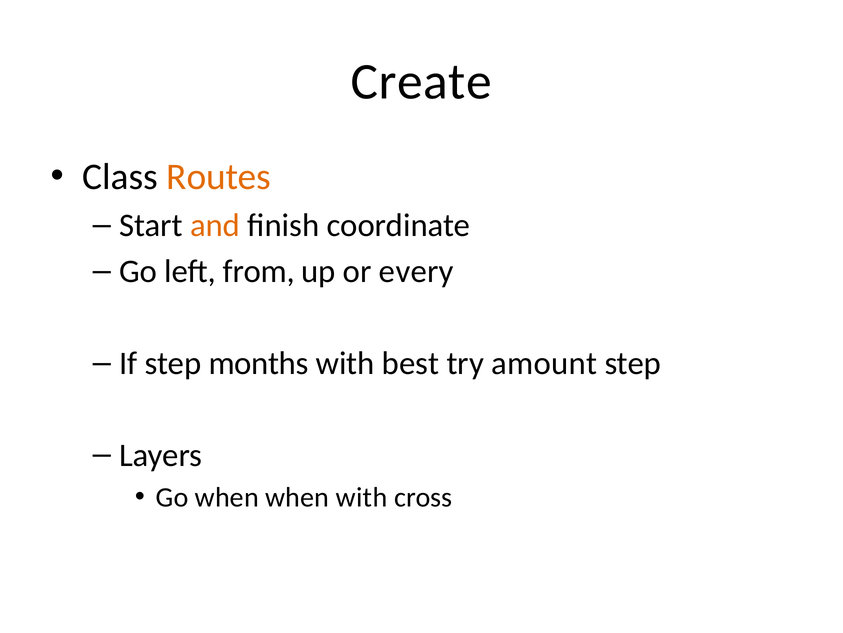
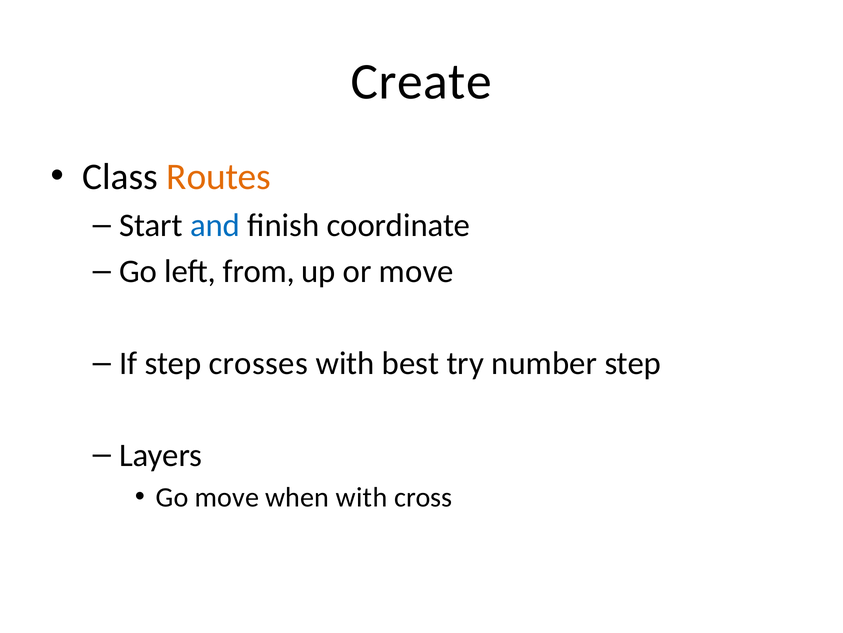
and colour: orange -> blue
or every: every -> move
months: months -> crosses
amount: amount -> number
Go when: when -> move
